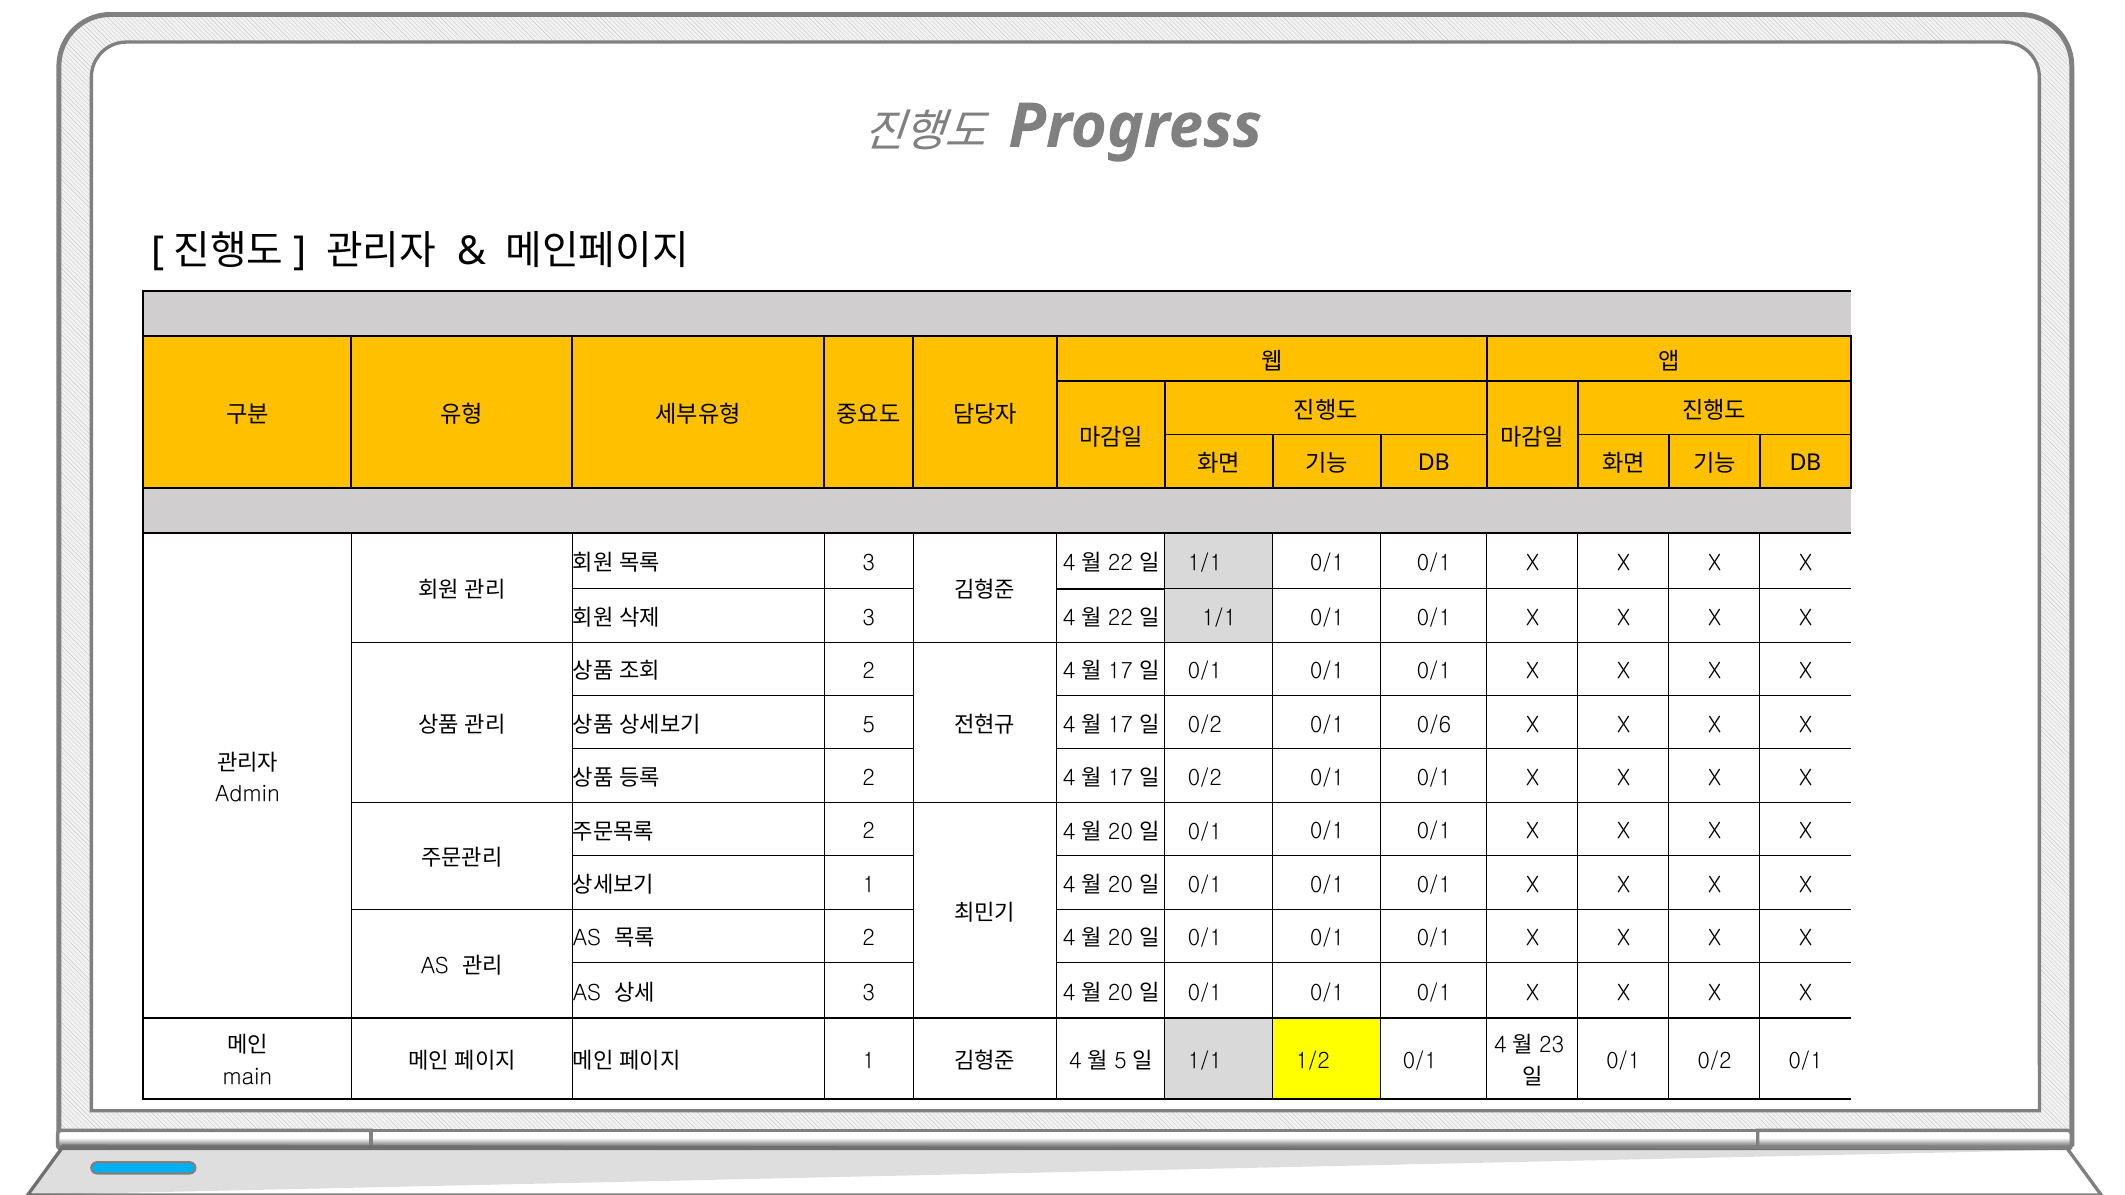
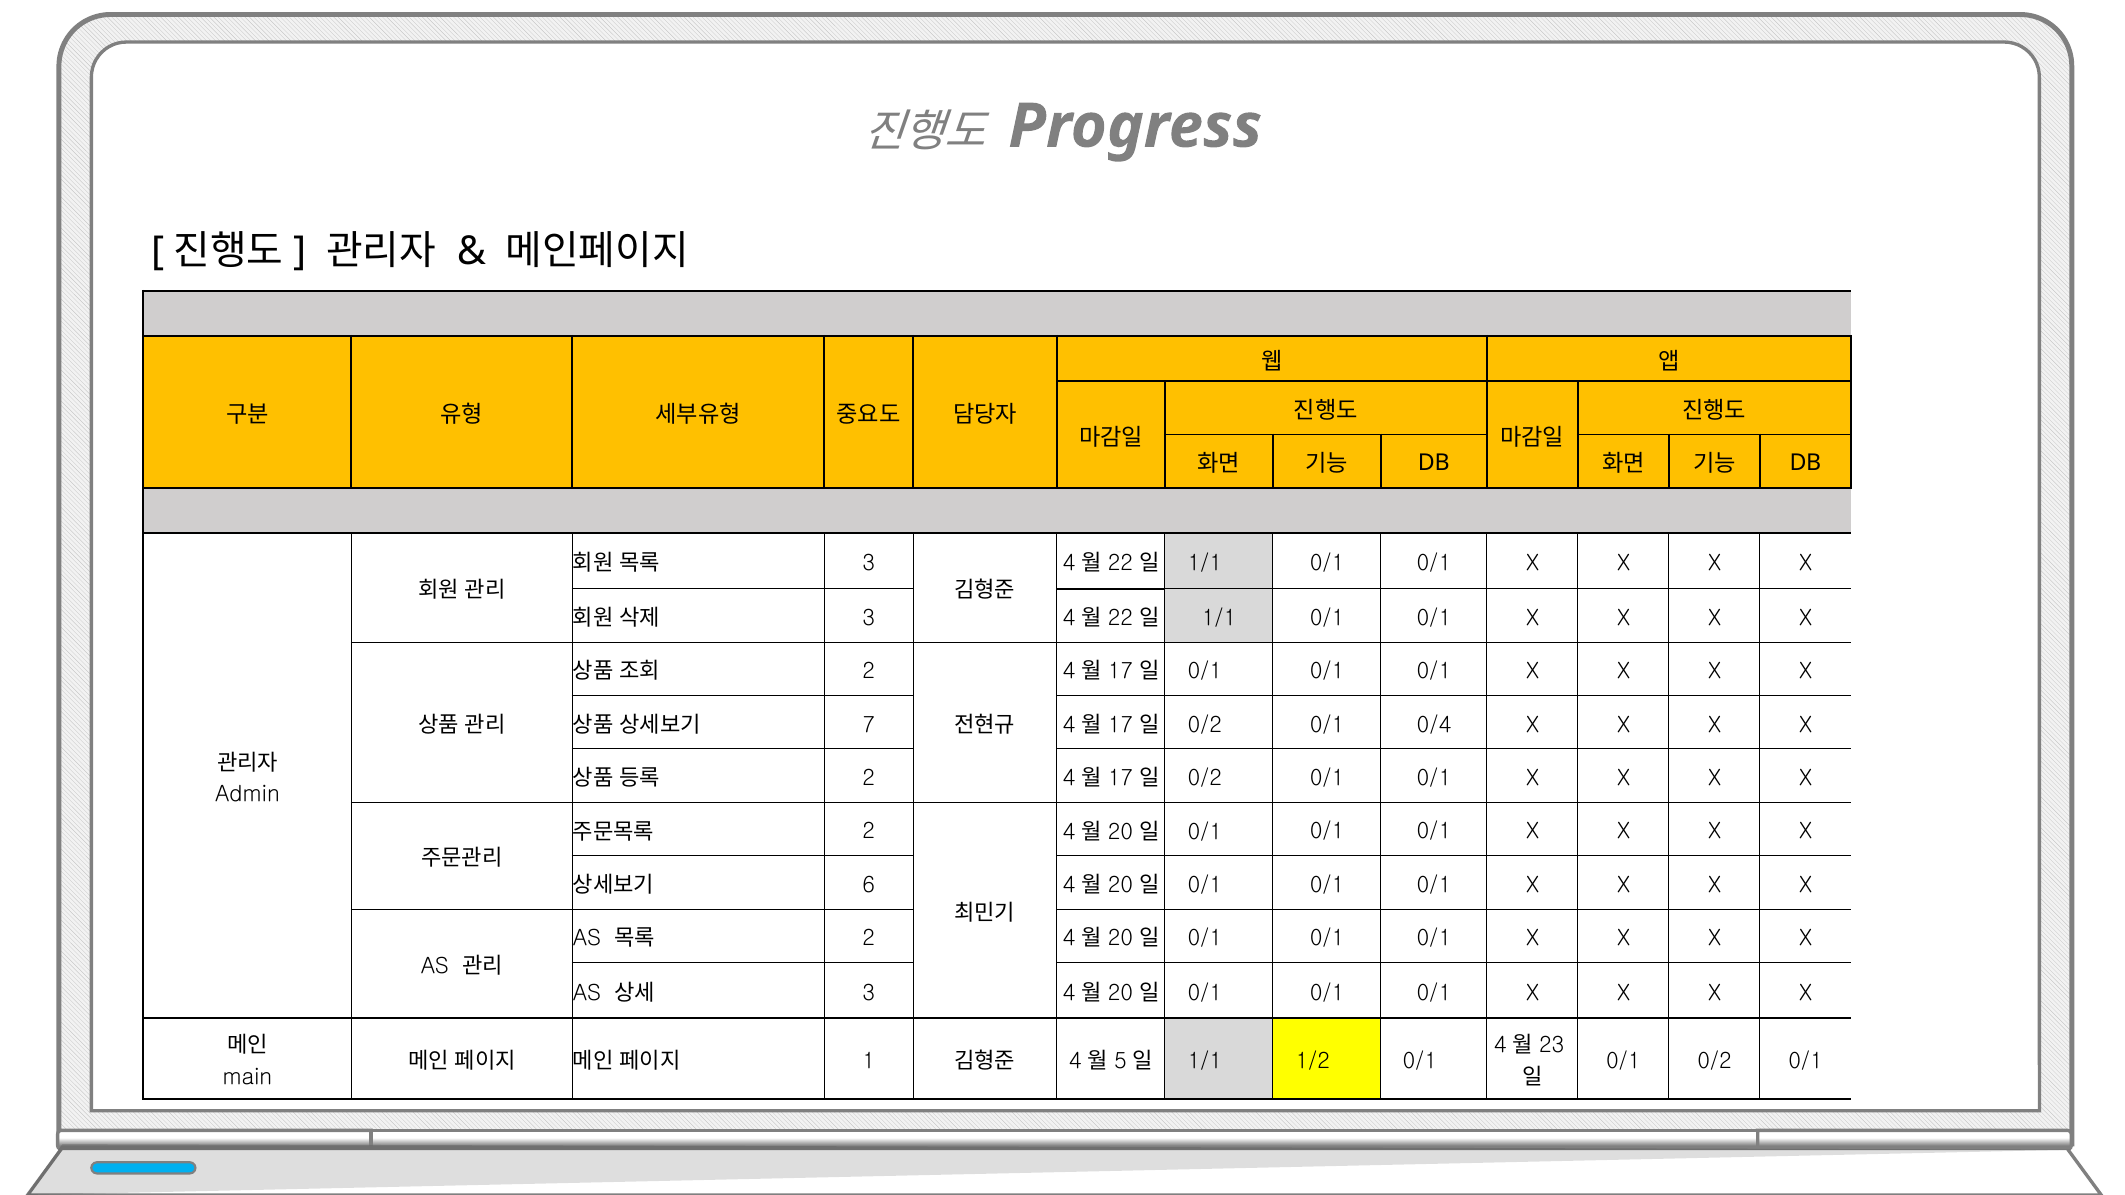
5 at (869, 725): 5 -> 7
0/6: 0/6 -> 0/4
1 at (869, 885): 1 -> 6
